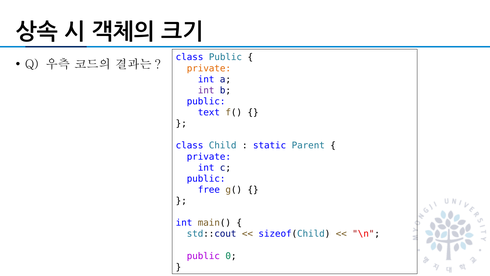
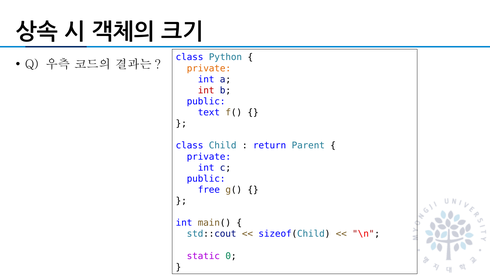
class Public: Public -> Python
int at (206, 90) colour: purple -> red
static: static -> return
public at (203, 256): public -> static
